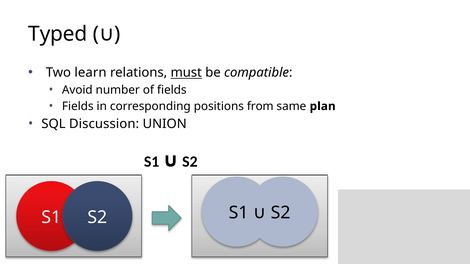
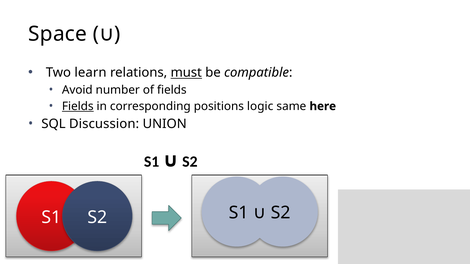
Typed: Typed -> Space
Fields at (78, 106) underline: none -> present
from: from -> logic
plan: plan -> here
